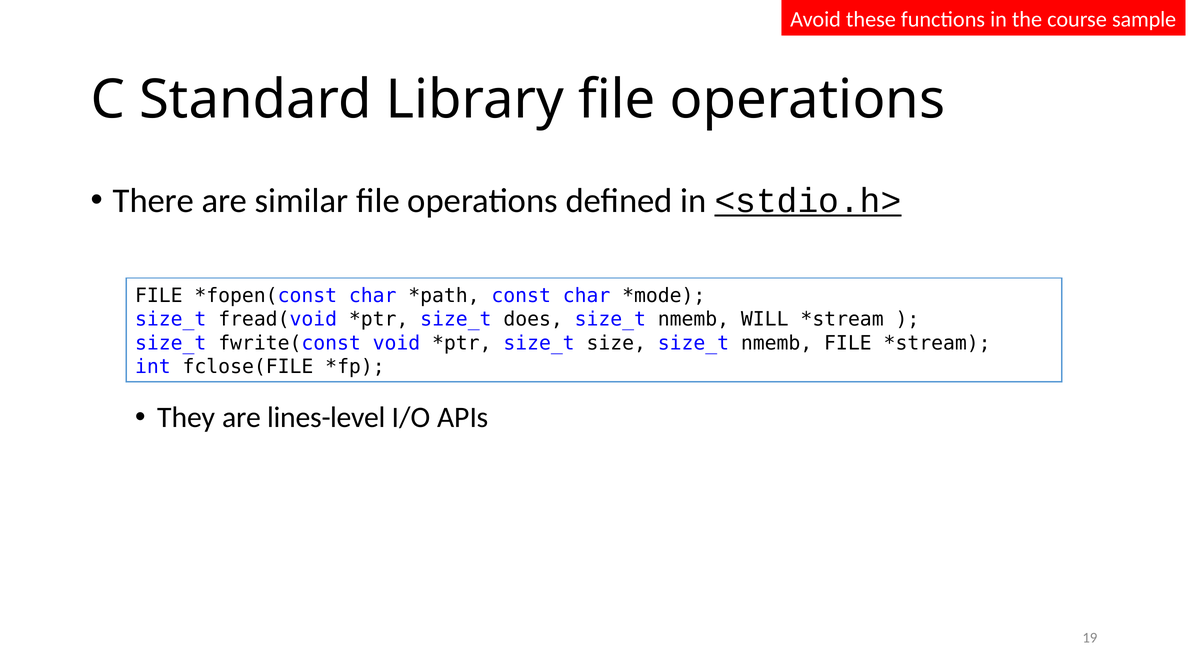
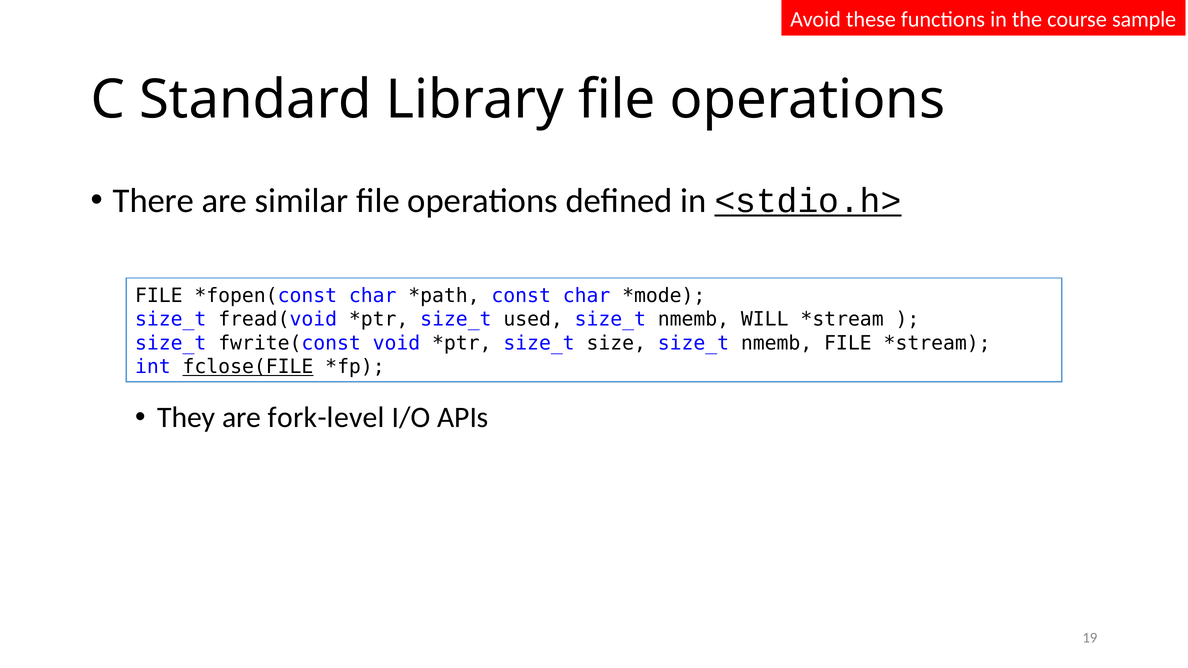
does: does -> used
fclose(FILE underline: none -> present
lines-level: lines-level -> fork-level
